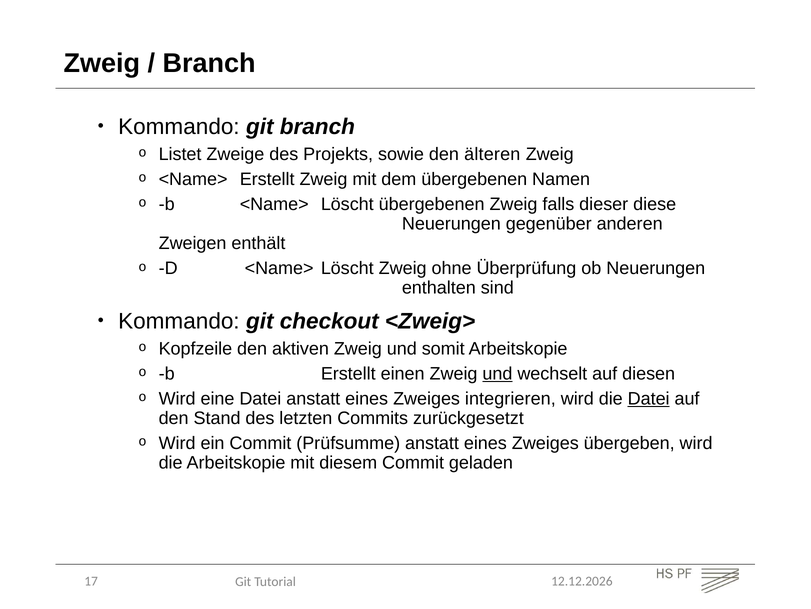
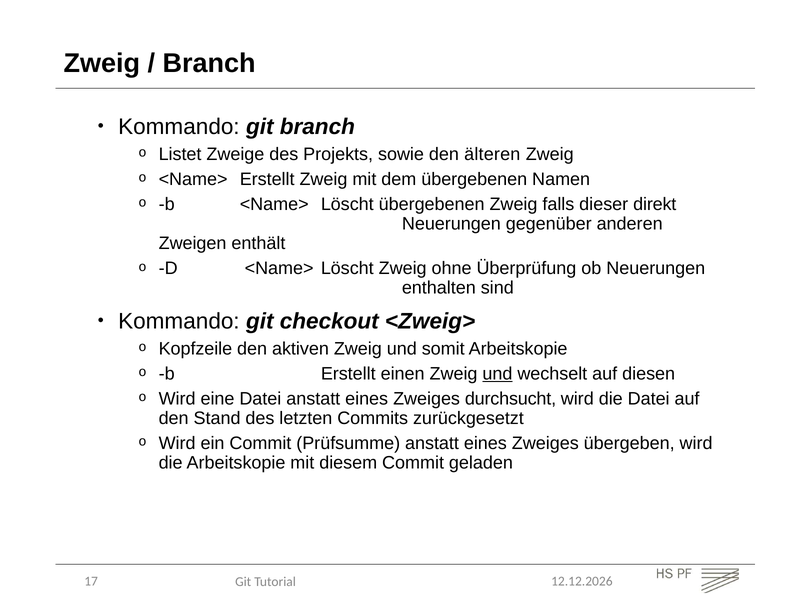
diese: diese -> direkt
integrieren: integrieren -> durchsucht
Datei at (649, 398) underline: present -> none
